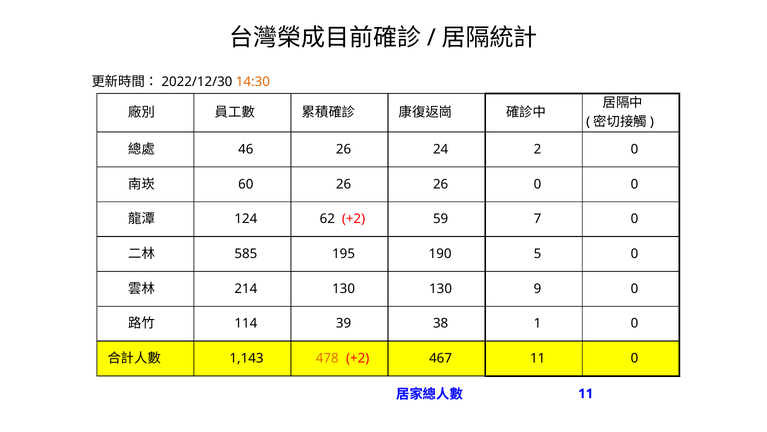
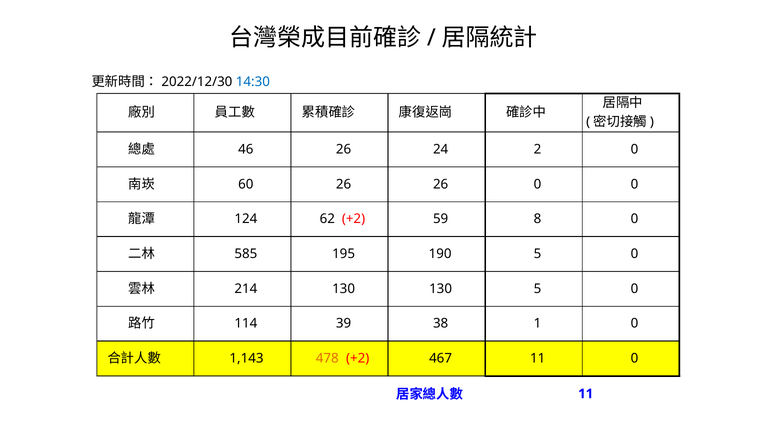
14:30 colour: orange -> blue
7: 7 -> 8
130 9: 9 -> 5
